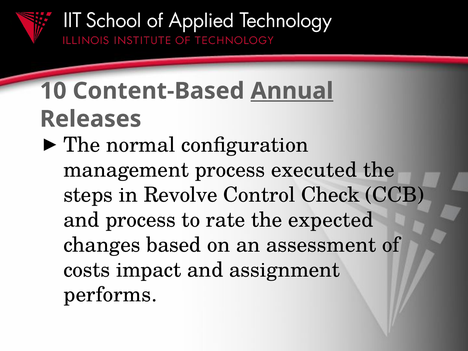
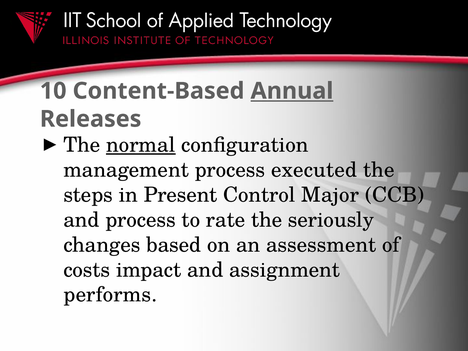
normal underline: none -> present
Revolve: Revolve -> Present
Check: Check -> Major
expected: expected -> seriously
